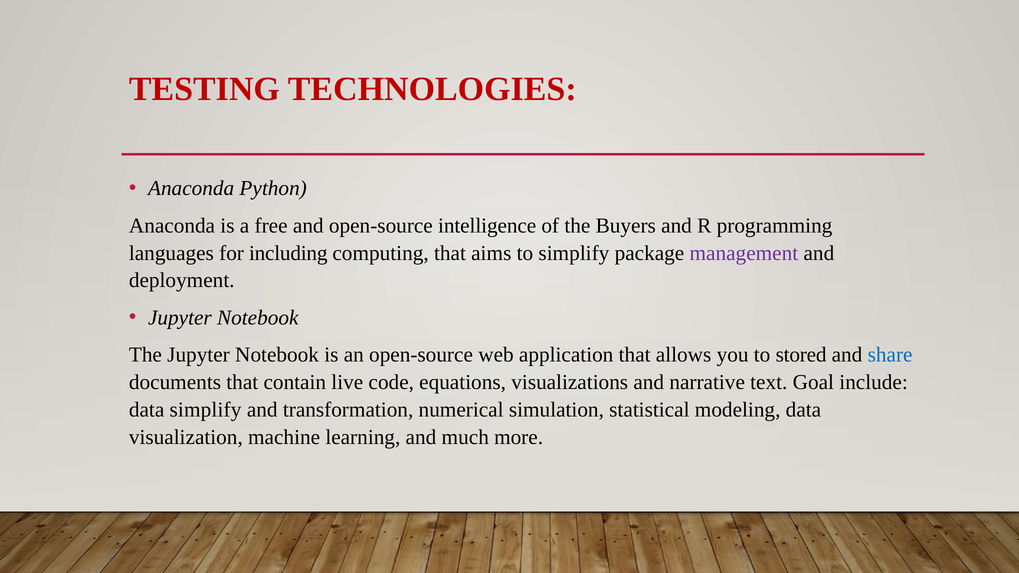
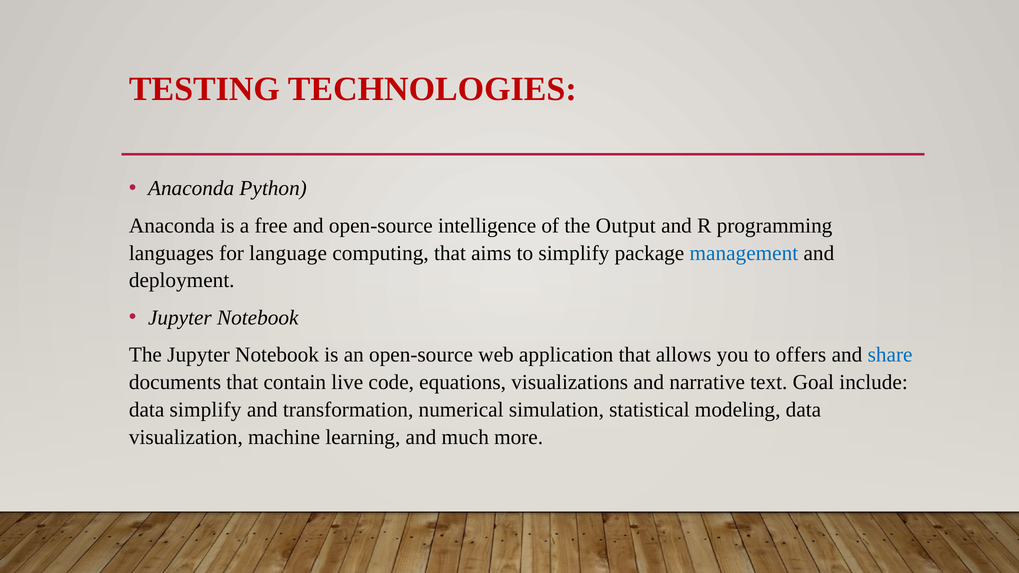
Buyers: Buyers -> Output
including: including -> language
management colour: purple -> blue
stored: stored -> offers
